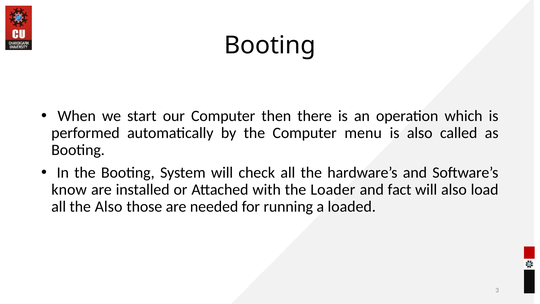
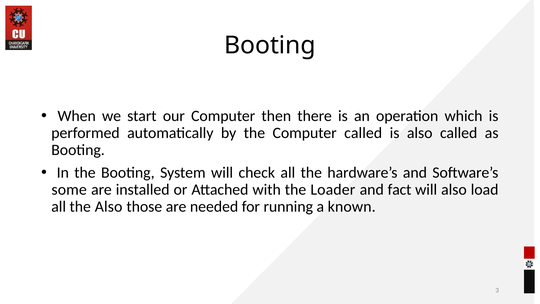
Computer menu: menu -> called
know: know -> some
loaded: loaded -> known
